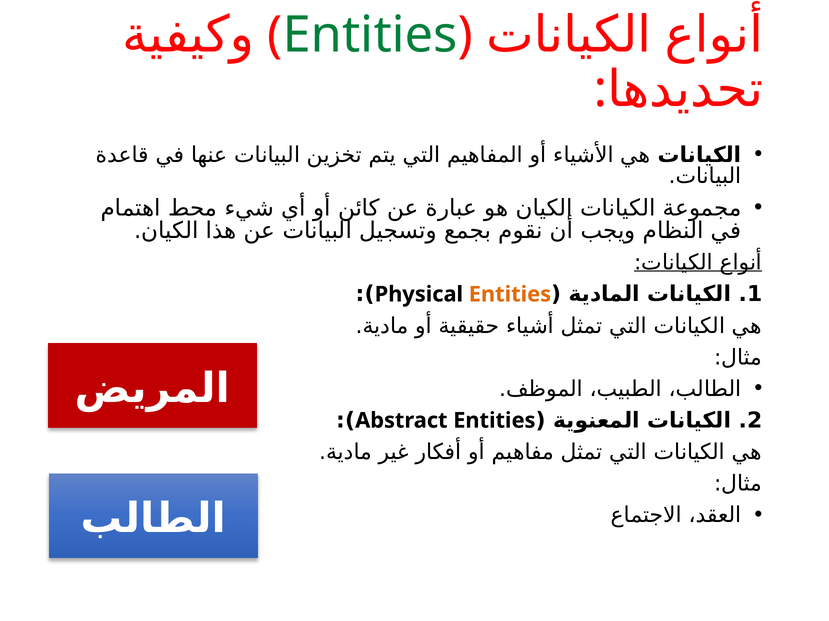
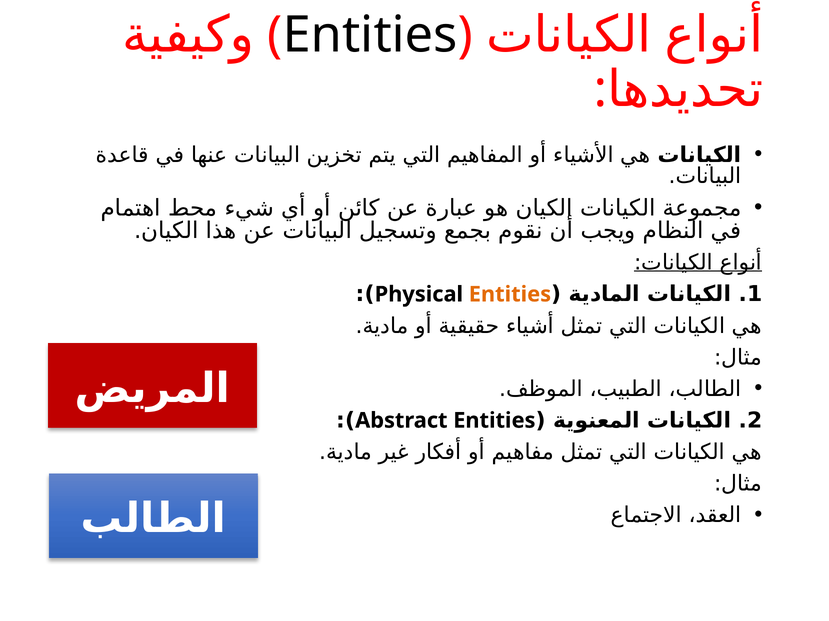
Entities at (370, 35) colour: green -> black
